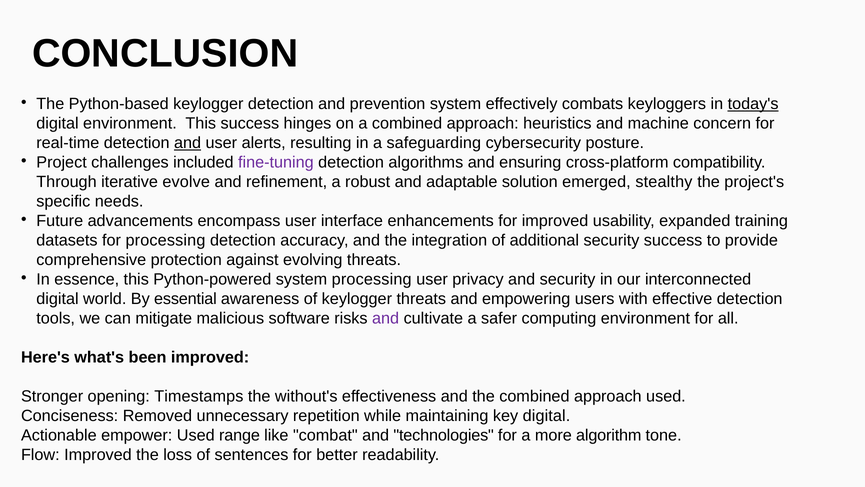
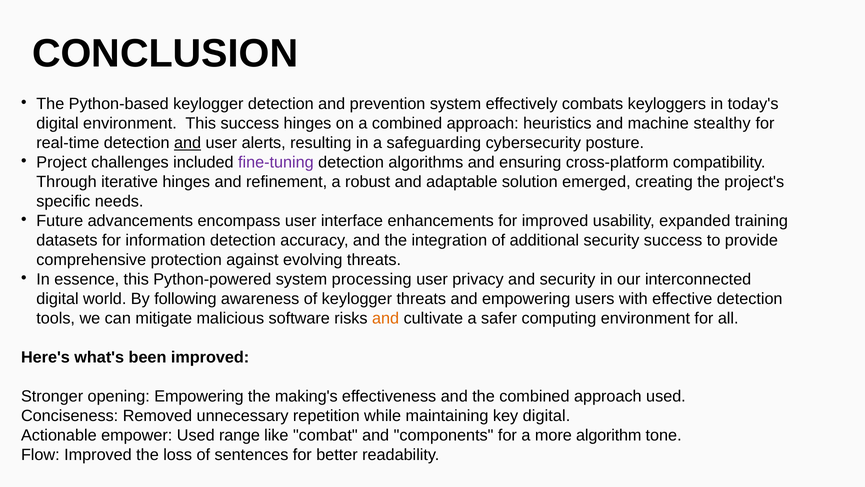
today's underline: present -> none
concern: concern -> stealthy
iterative evolve: evolve -> hinges
stealthy: stealthy -> creating
for processing: processing -> information
essential: essential -> following
and at (386, 318) colour: purple -> orange
opening Timestamps: Timestamps -> Empowering
without's: without's -> making's
technologies: technologies -> components
